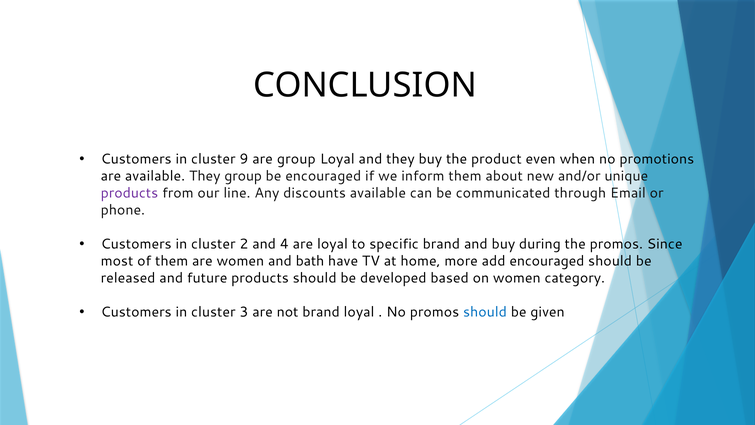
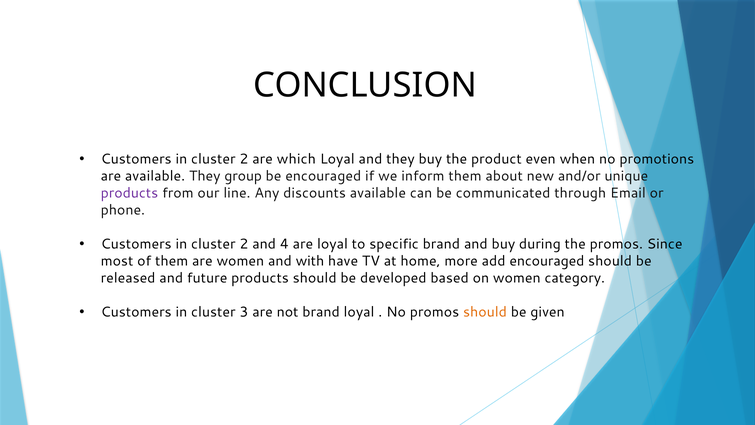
9 at (244, 159): 9 -> 2
are group: group -> which
bath: bath -> with
should at (485, 312) colour: blue -> orange
